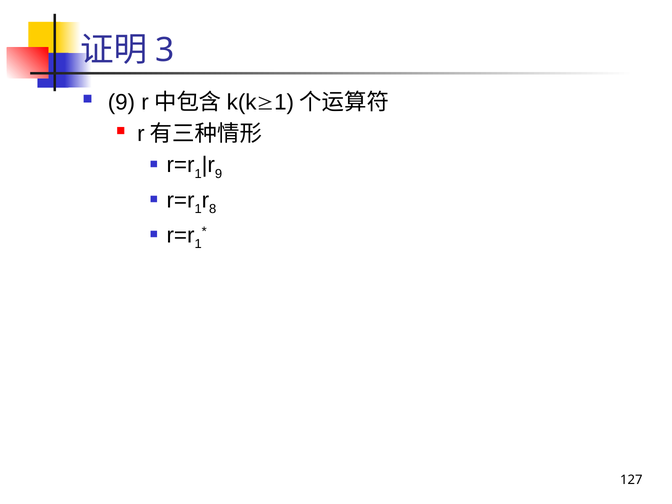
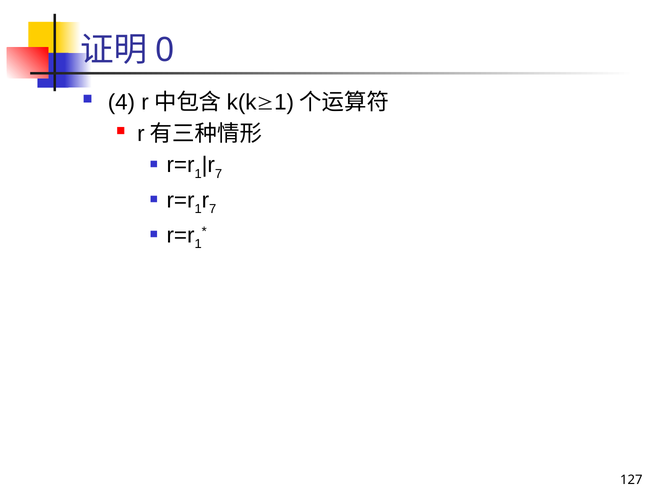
3: 3 -> 0
9 at (121, 102): 9 -> 4
9 at (219, 174): 9 -> 7
8 at (213, 209): 8 -> 7
